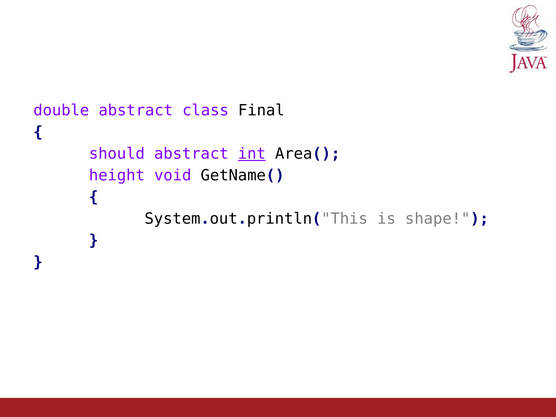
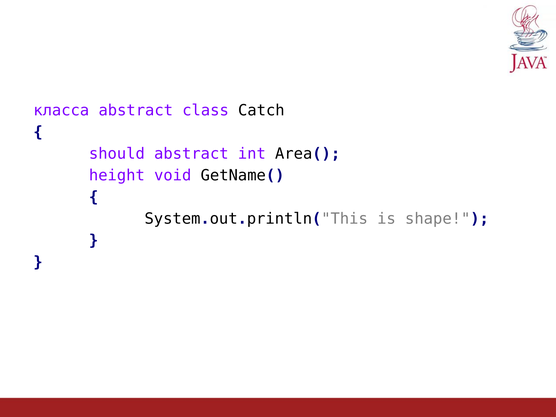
double: double -> класса
Final: Final -> Catch
int underline: present -> none
